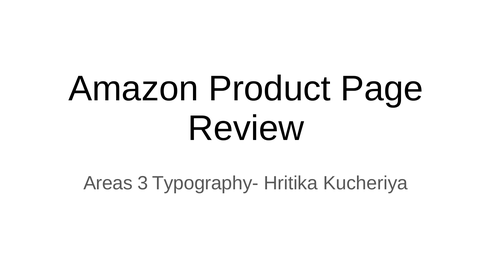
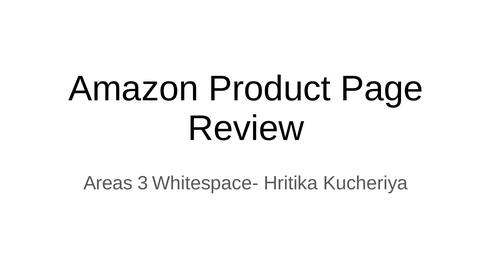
Typography-: Typography- -> Whitespace-
